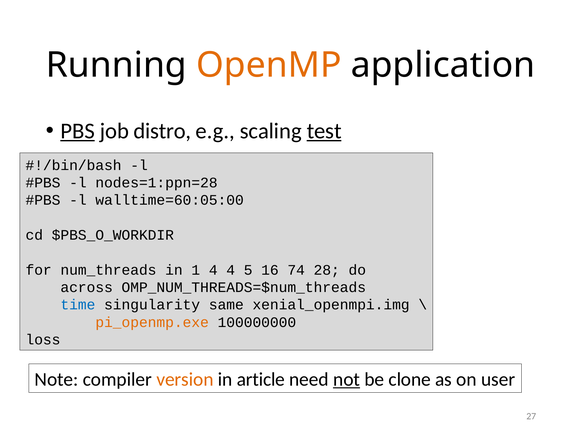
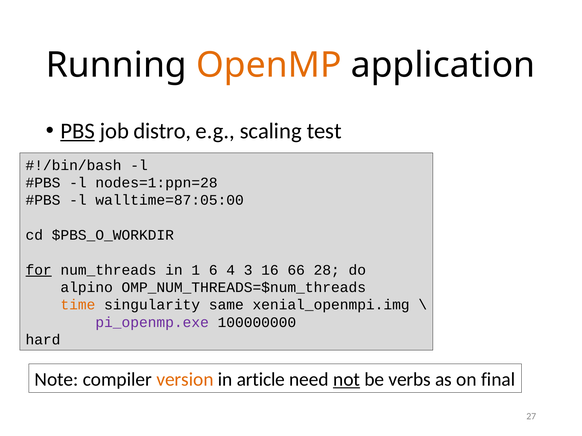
test underline: present -> none
walltime=60:05:00: walltime=60:05:00 -> walltime=87:05:00
for underline: none -> present
1 4: 4 -> 6
5: 5 -> 3
74: 74 -> 66
across: across -> alpino
time colour: blue -> orange
pi_openmp.exe colour: orange -> purple
loss: loss -> hard
clone: clone -> verbs
user: user -> final
